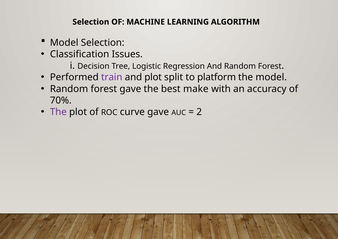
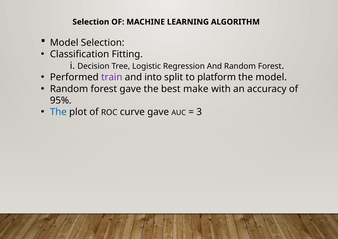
Issues: Issues -> Fitting
and plot: plot -> into
70%: 70% -> 95%
The at (58, 112) colour: purple -> blue
2: 2 -> 3
